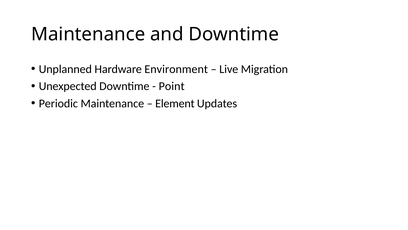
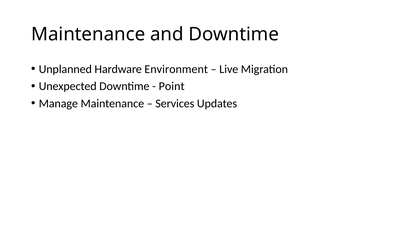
Periodic: Periodic -> Manage
Element: Element -> Services
